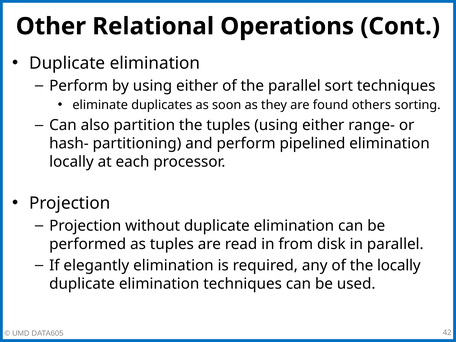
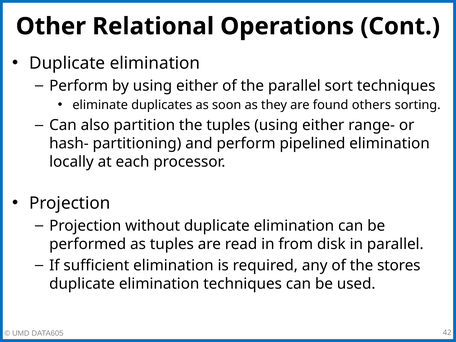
elegantly: elegantly -> sufficient
the locally: locally -> stores
